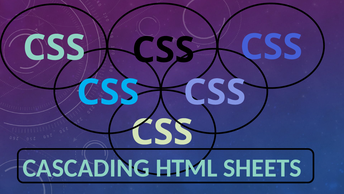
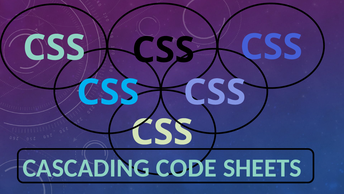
HTML: HTML -> CODE
